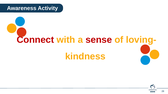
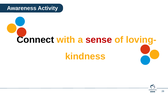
Connect colour: red -> black
